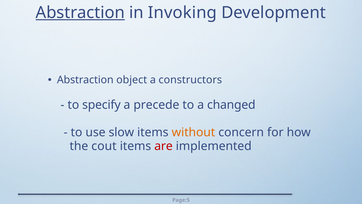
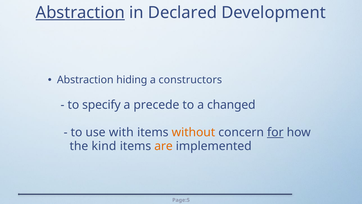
Invoking: Invoking -> Declared
object: object -> hiding
slow: slow -> with
for underline: none -> present
cout: cout -> kind
are colour: red -> orange
